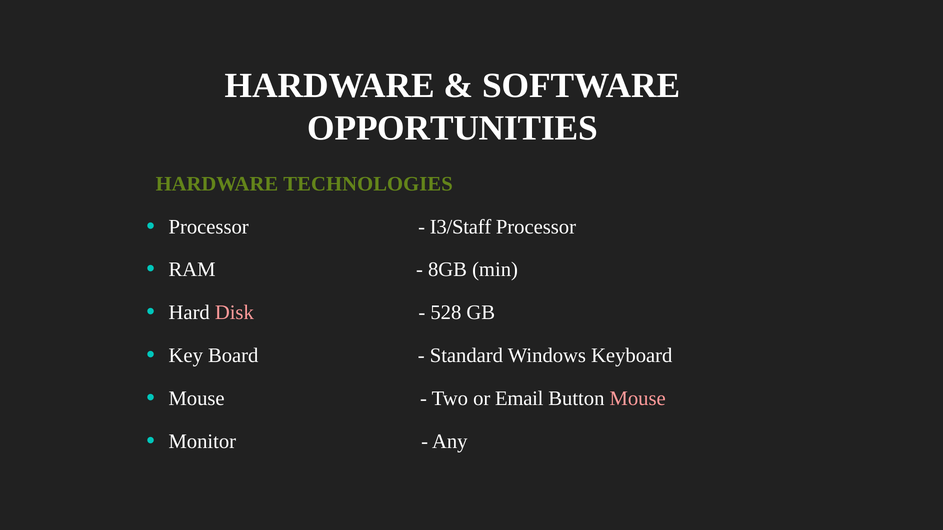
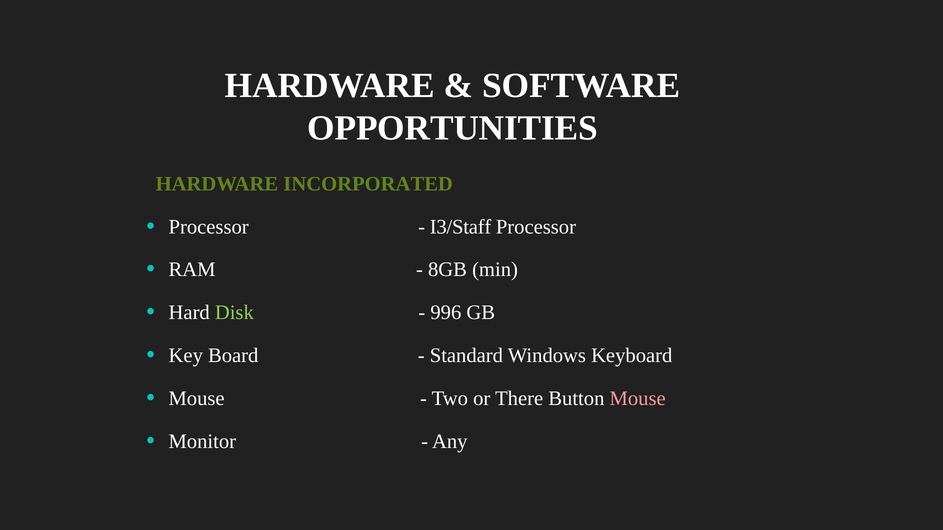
TECHNOLOGIES: TECHNOLOGIES -> INCORPORATED
Disk colour: pink -> light green
528: 528 -> 996
Email: Email -> There
